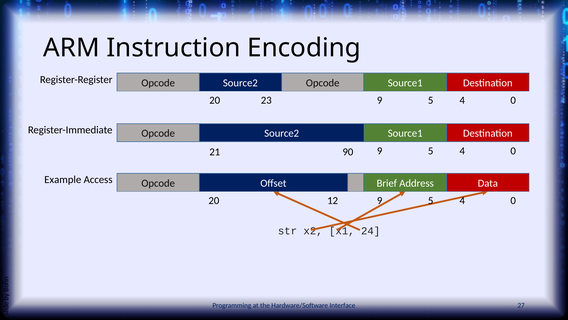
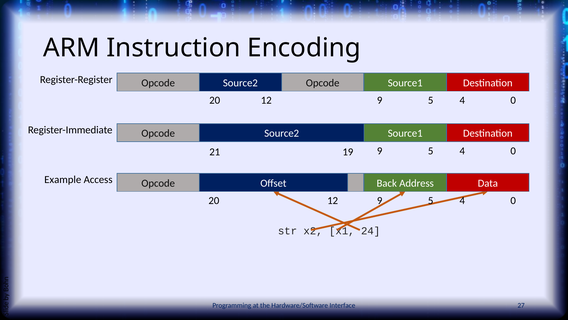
23 at (266, 100): 23 -> 12
90: 90 -> 19
Brief: Brief -> Back
